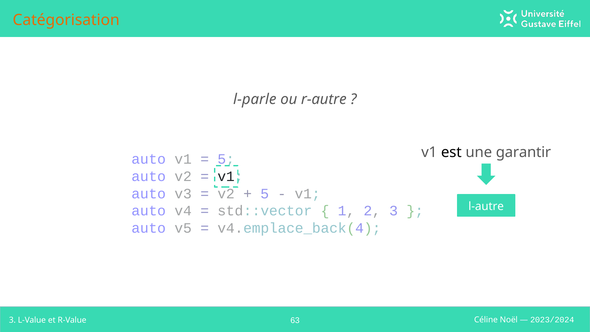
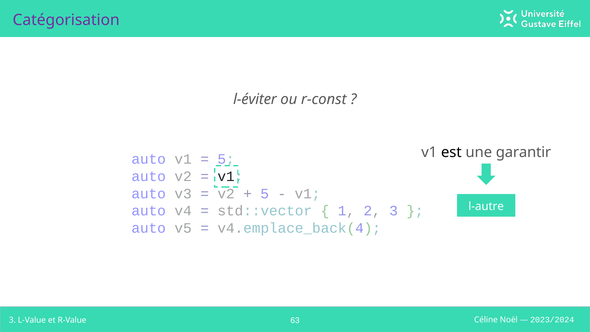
Catégorisation colour: orange -> purple
l-parle: l-parle -> l-éviter
r-autre: r-autre -> r-const
